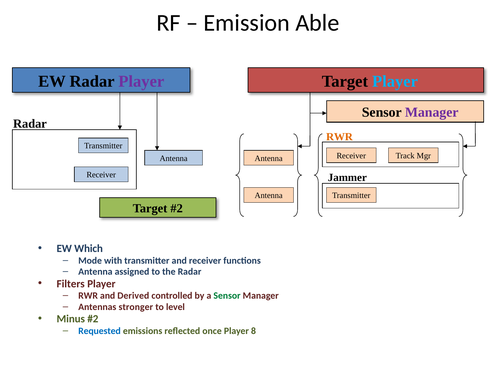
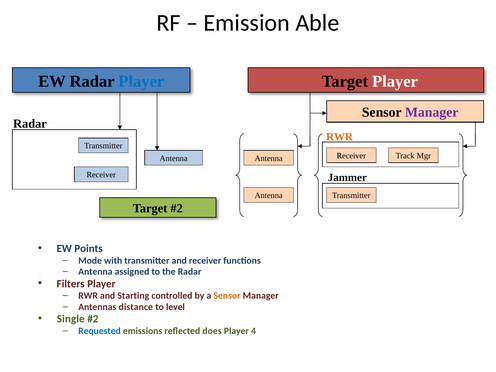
Player at (141, 81) colour: purple -> blue
Player at (395, 81) colour: light blue -> white
Which: Which -> Points
Derived: Derived -> Starting
Sensor at (227, 296) colour: green -> orange
stronger: stronger -> distance
Minus: Minus -> Single
once: once -> does
8: 8 -> 4
